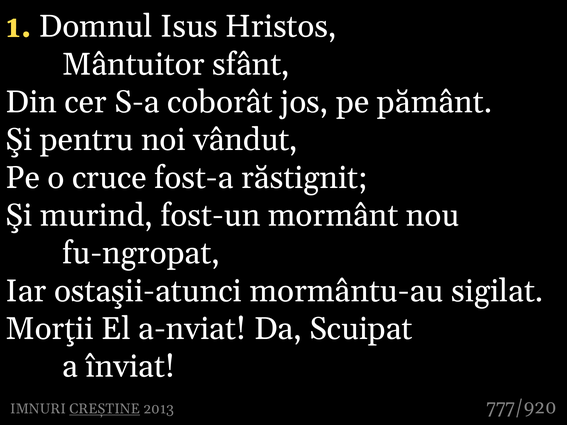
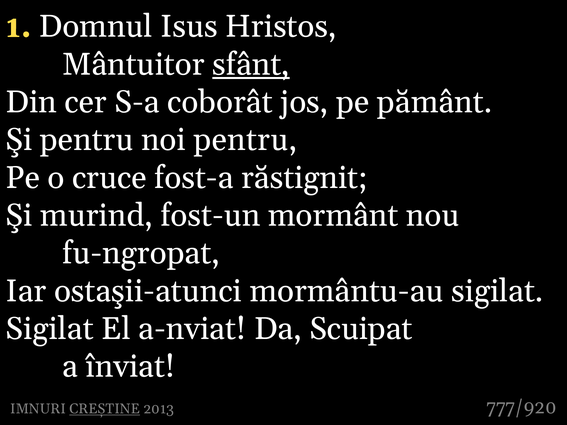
sfânt underline: none -> present
noi vândut: vândut -> pentru
Morţii at (50, 329): Morţii -> Sigilat
